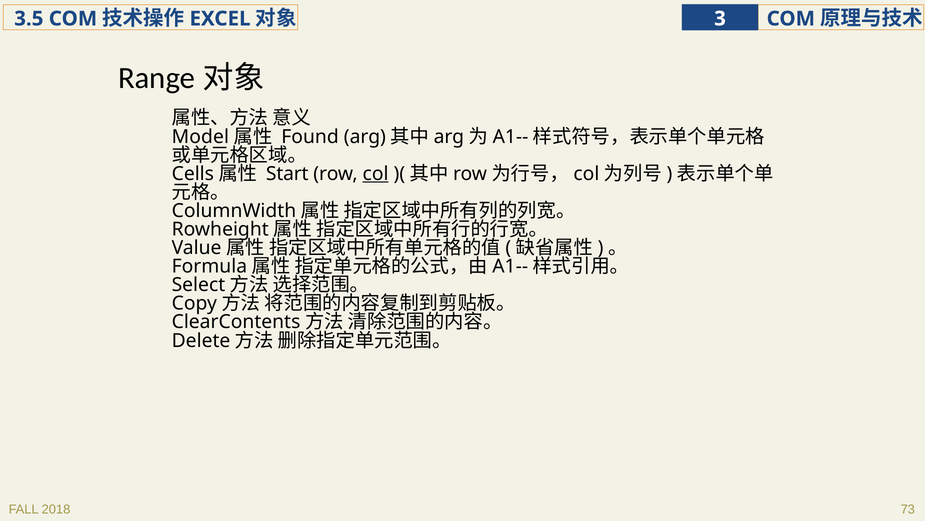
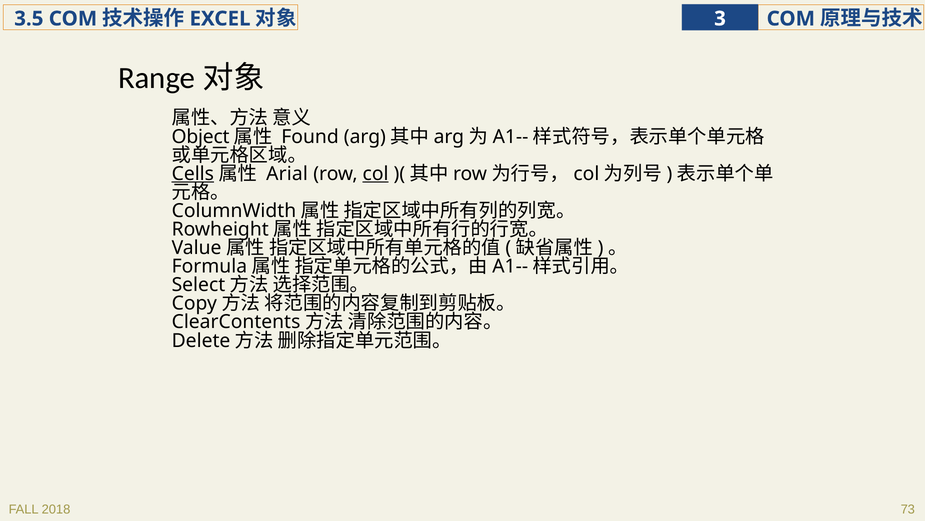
Model: Model -> Object
Cells underline: none -> present
Start: Start -> Arial
